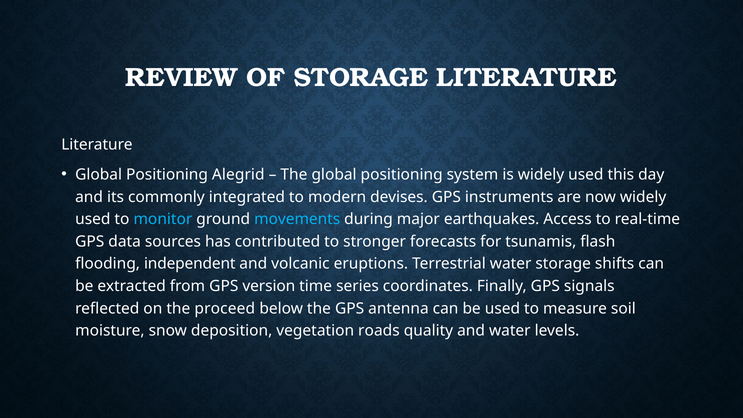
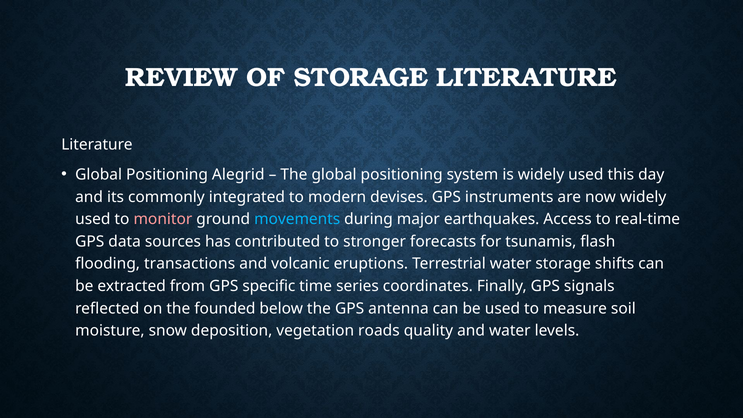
monitor colour: light blue -> pink
independent: independent -> transactions
version: version -> specific
proceed: proceed -> founded
